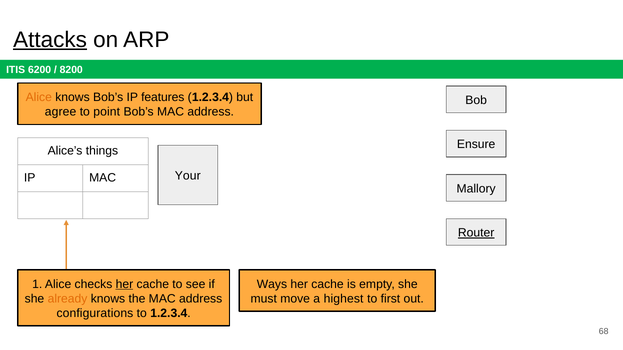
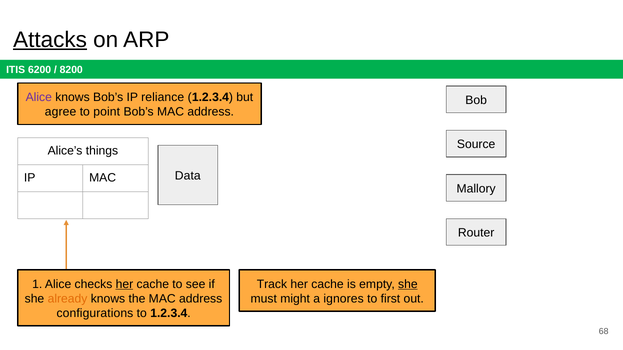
Alice at (39, 97) colour: orange -> purple
features: features -> reliance
Ensure: Ensure -> Source
Your: Your -> Data
Router underline: present -> none
Ways: Ways -> Track
she at (408, 284) underline: none -> present
move: move -> might
highest: highest -> ignores
